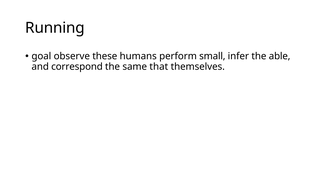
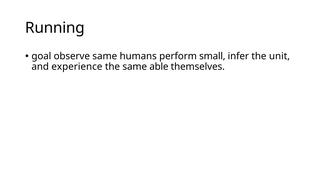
observe these: these -> same
able: able -> unit
correspond: correspond -> experience
that: that -> able
